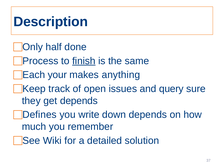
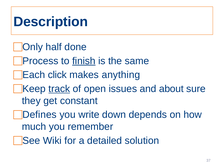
your: your -> click
track underline: none -> present
query: query -> about
get depends: depends -> constant
